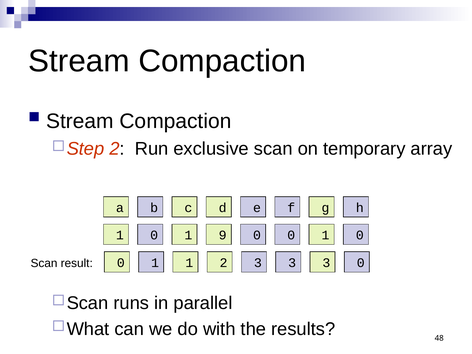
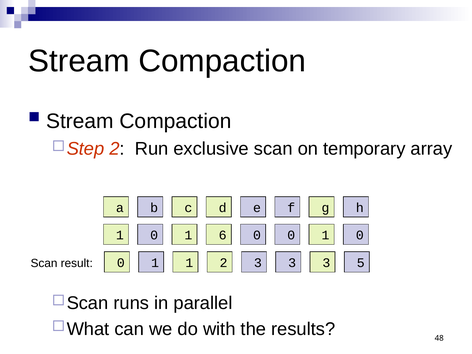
9: 9 -> 6
3 0: 0 -> 5
